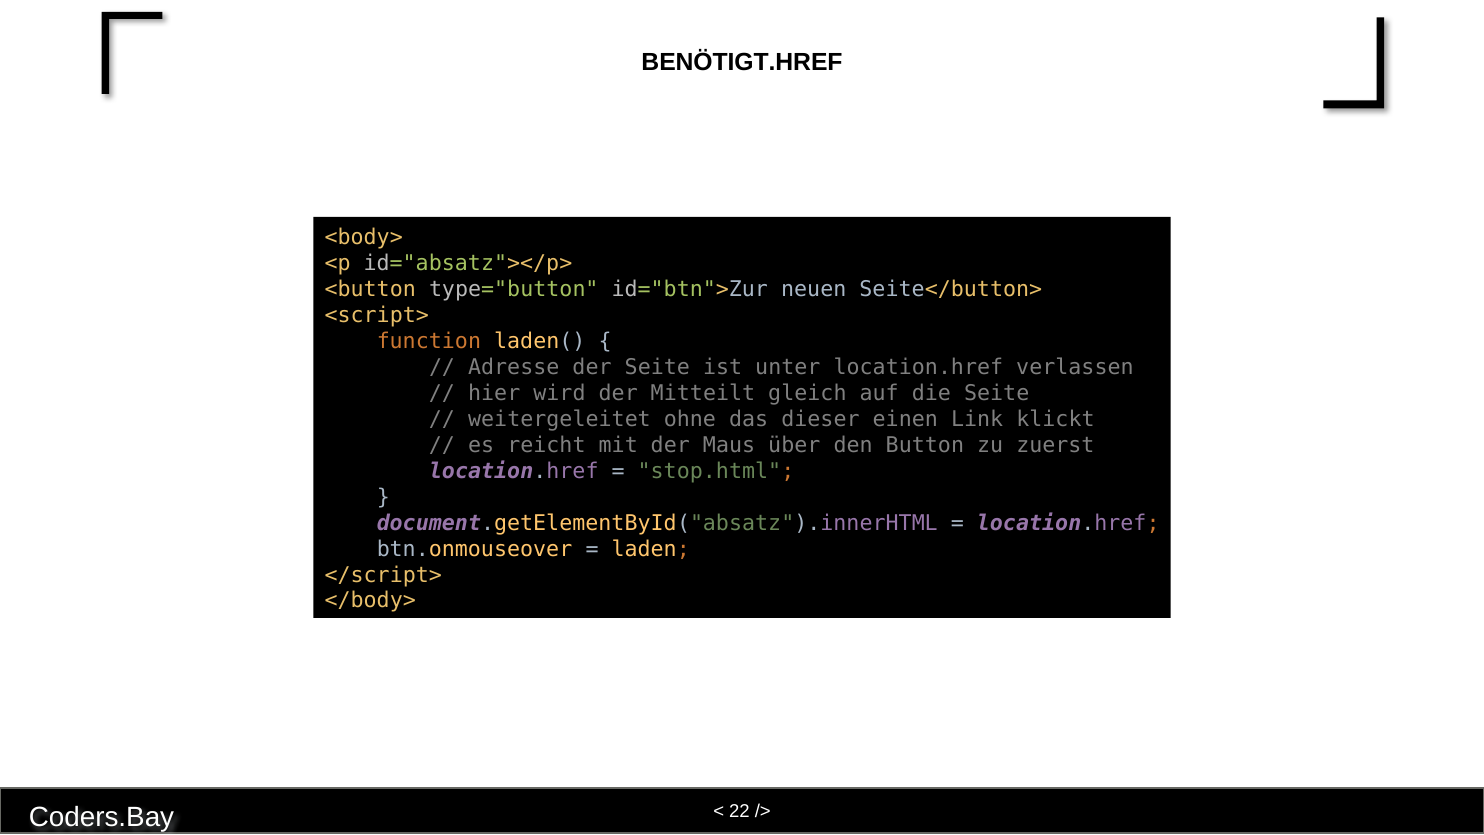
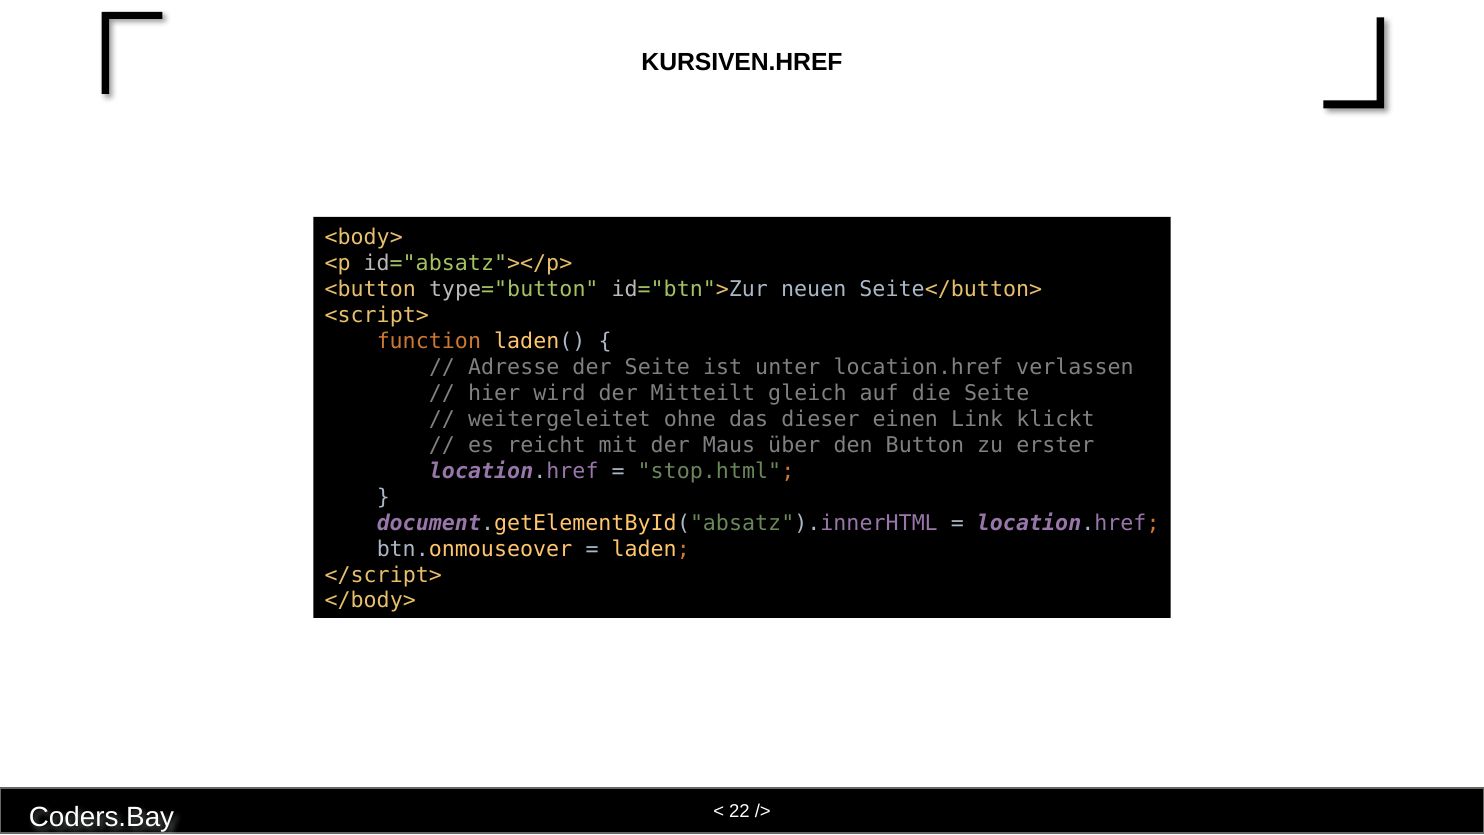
BENÖTIGT.HREF: BENÖTIGT.HREF -> KURSIVEN.HREF
zuerst: zuerst -> erster
